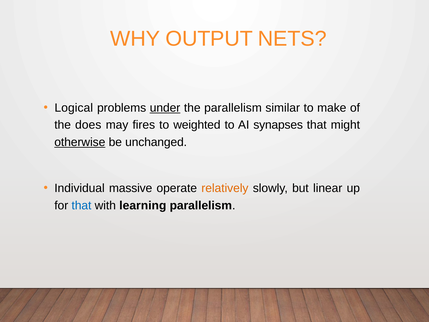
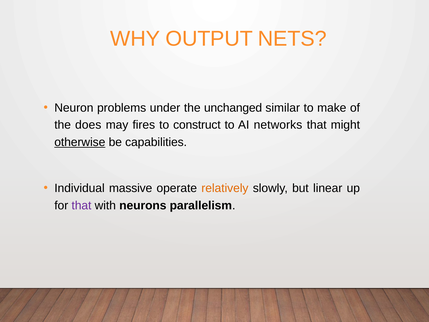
Logical: Logical -> Neuron
under underline: present -> none
the parallelism: parallelism -> unchanged
weighted: weighted -> construct
synapses: synapses -> networks
unchanged: unchanged -> capabilities
that at (81, 205) colour: blue -> purple
learning: learning -> neurons
